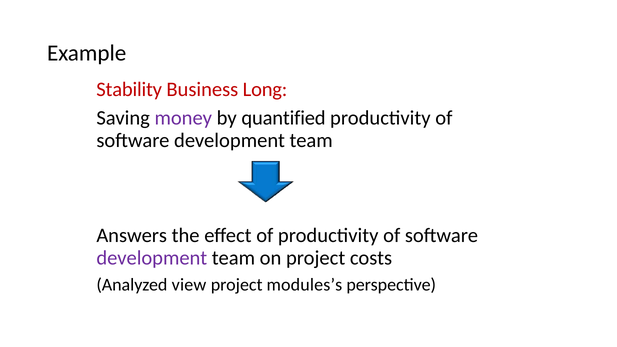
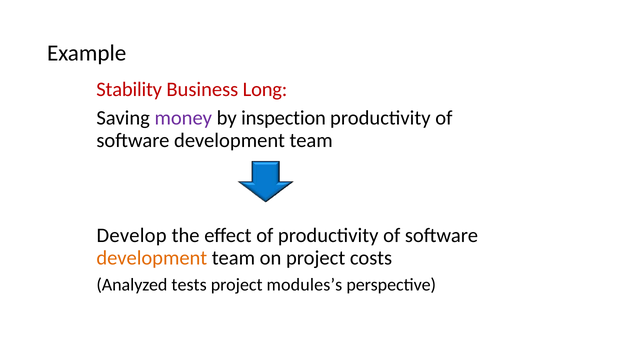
quantified: quantified -> inspection
Answers: Answers -> Develop
development at (152, 258) colour: purple -> orange
view: view -> tests
